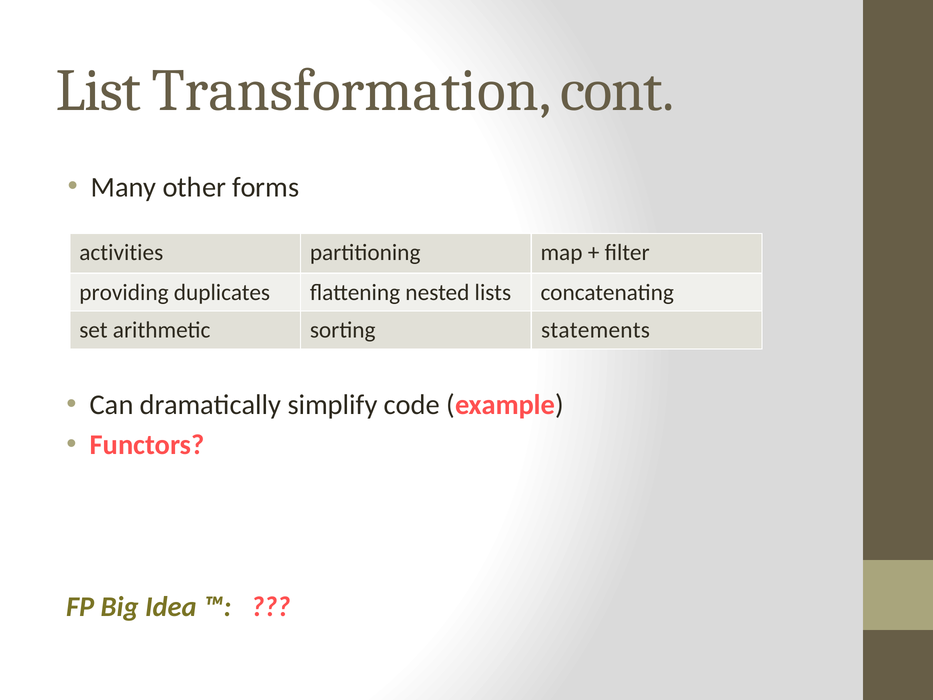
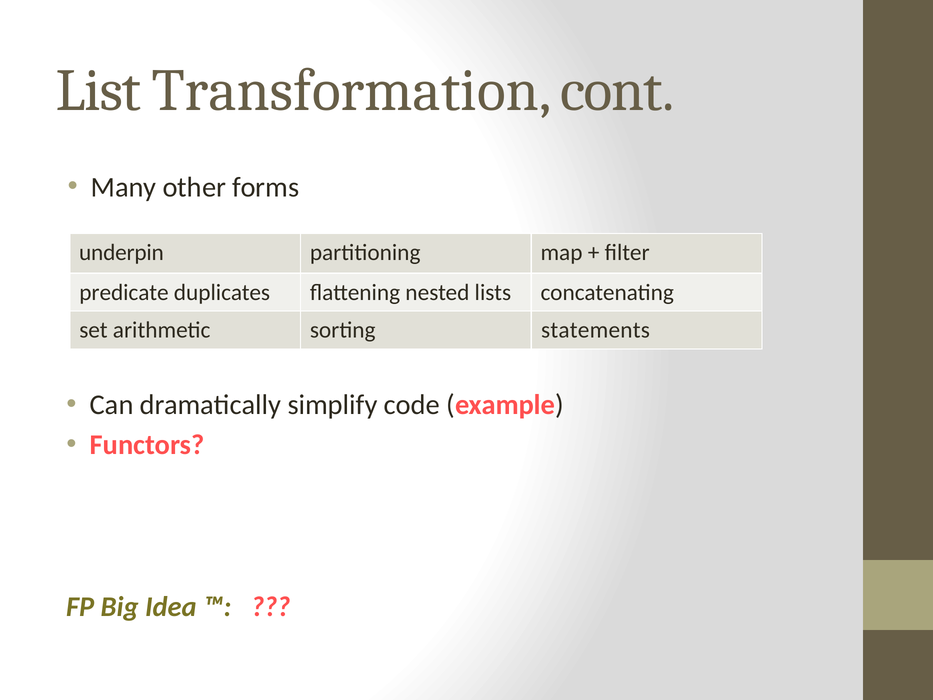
activities: activities -> underpin
providing: providing -> predicate
